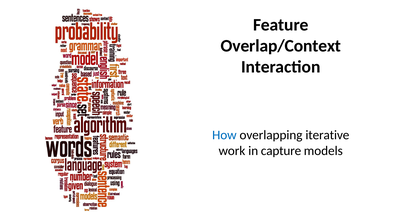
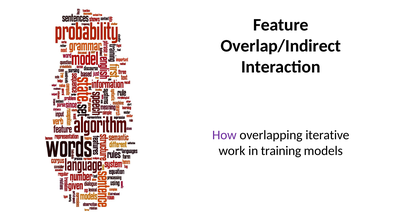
Overlap/Context: Overlap/Context -> Overlap/Indirect
How colour: blue -> purple
capture: capture -> training
